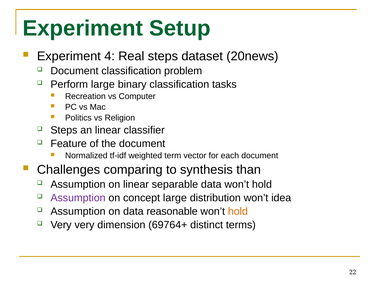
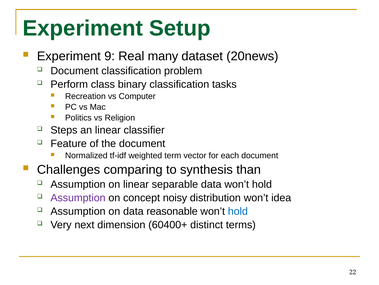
4: 4 -> 9
Real steps: steps -> many
Perform large: large -> class
concept large: large -> noisy
hold at (238, 211) colour: orange -> blue
Very very: very -> next
69764+: 69764+ -> 60400+
